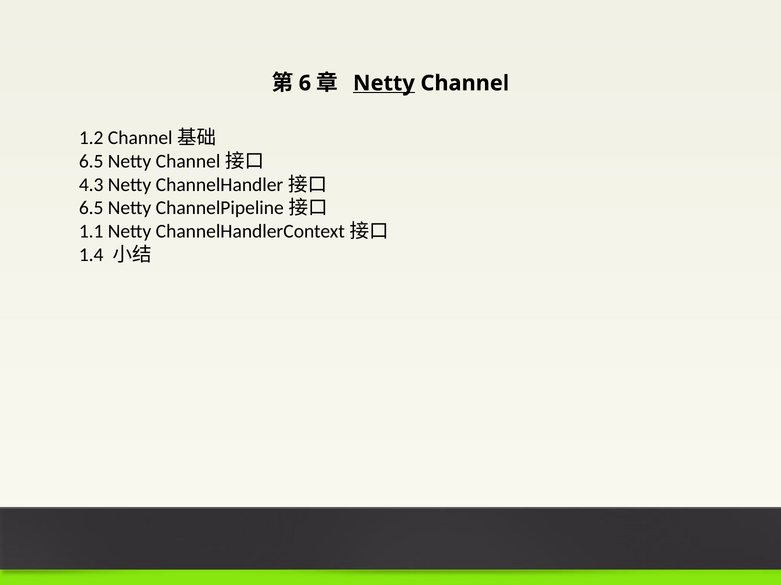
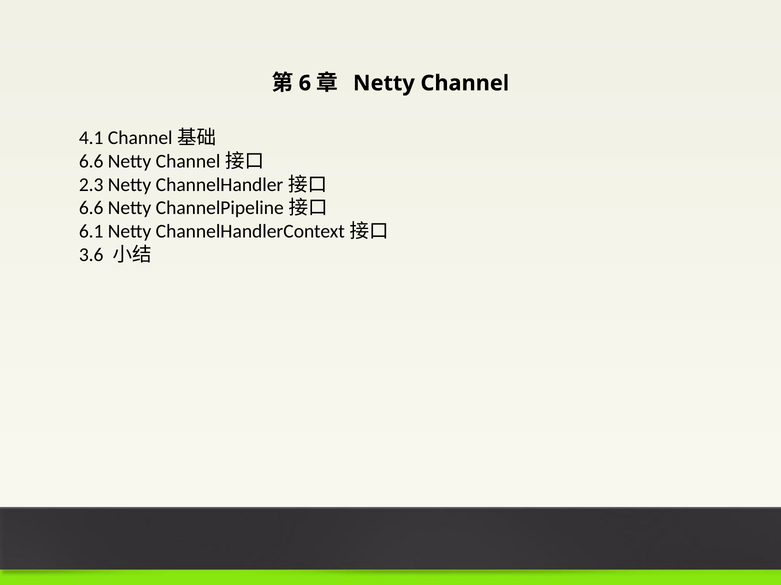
Netty at (384, 83) underline: present -> none
1.2: 1.2 -> 4.1
6.5 at (91, 161): 6.5 -> 6.6
4.3: 4.3 -> 2.3
6.5 at (91, 208): 6.5 -> 6.6
1.1: 1.1 -> 6.1
1.4: 1.4 -> 3.6
